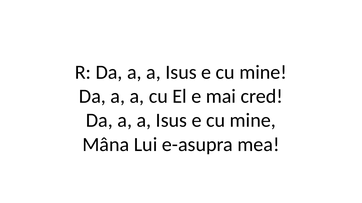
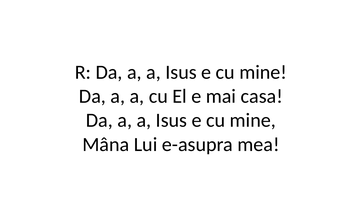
cred: cred -> casa
